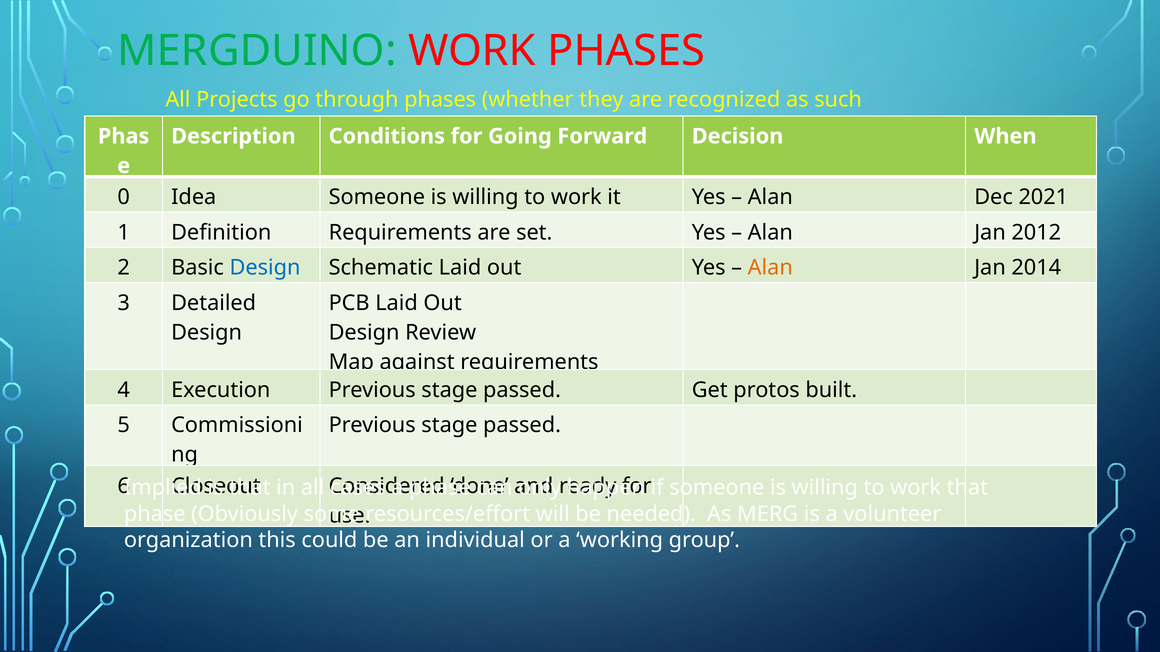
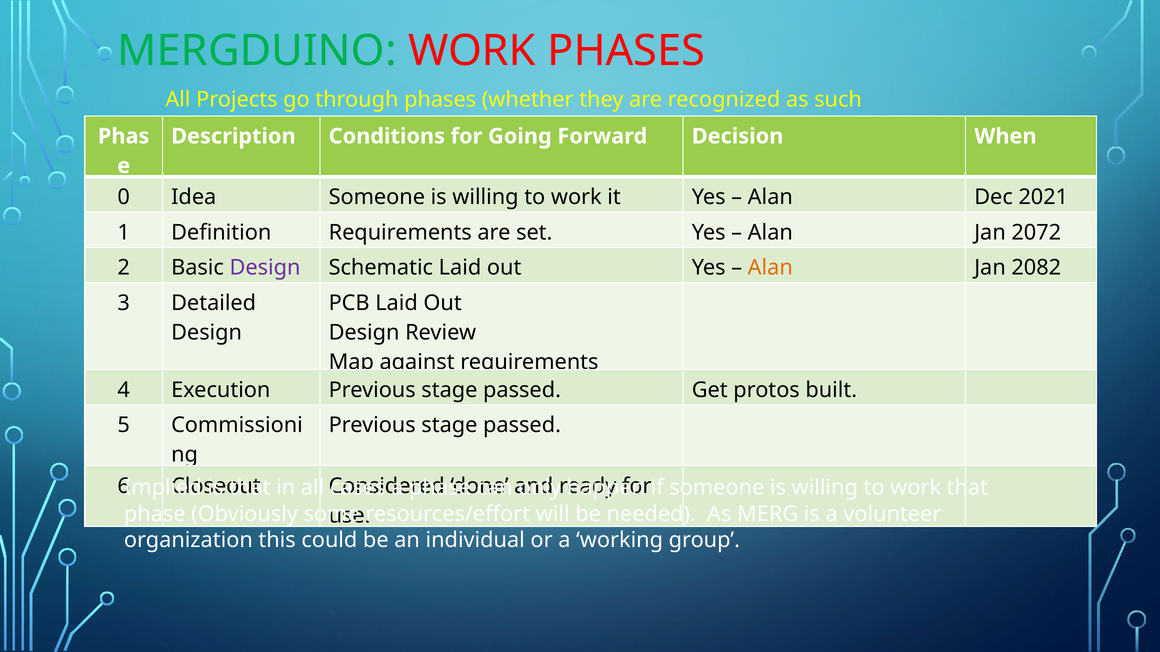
2012: 2012 -> 2072
Design at (265, 268) colour: blue -> purple
2014: 2014 -> 2082
